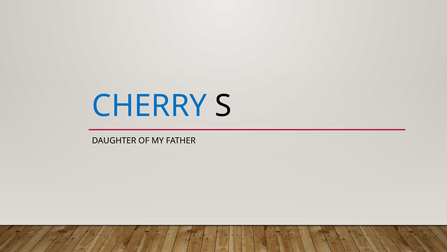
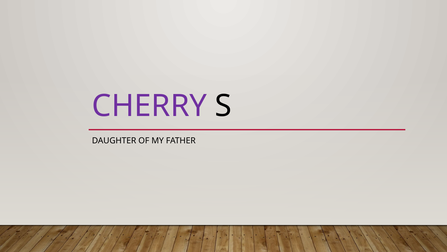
CHERRY colour: blue -> purple
